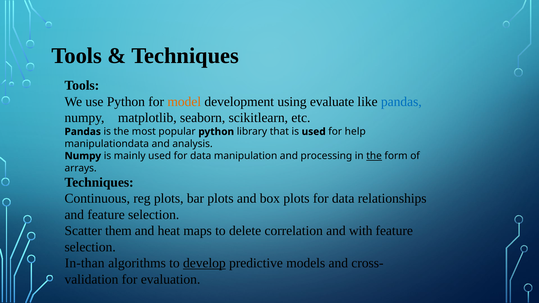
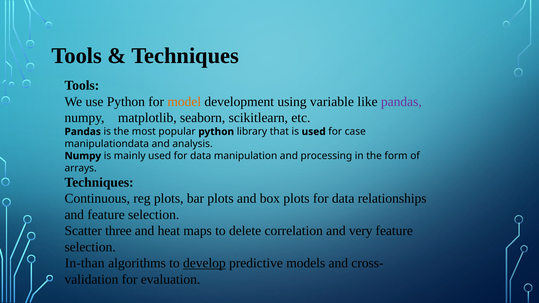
evaluate: evaluate -> variable
pandas at (401, 102) colour: blue -> purple
help: help -> case
the at (374, 156) underline: present -> none
them: them -> three
with: with -> very
